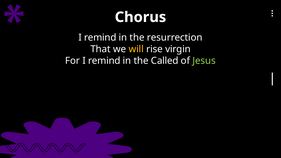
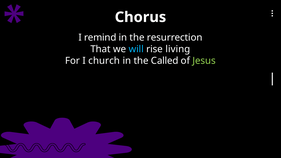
will colour: yellow -> light blue
virgin: virgin -> living
For I remind: remind -> church
